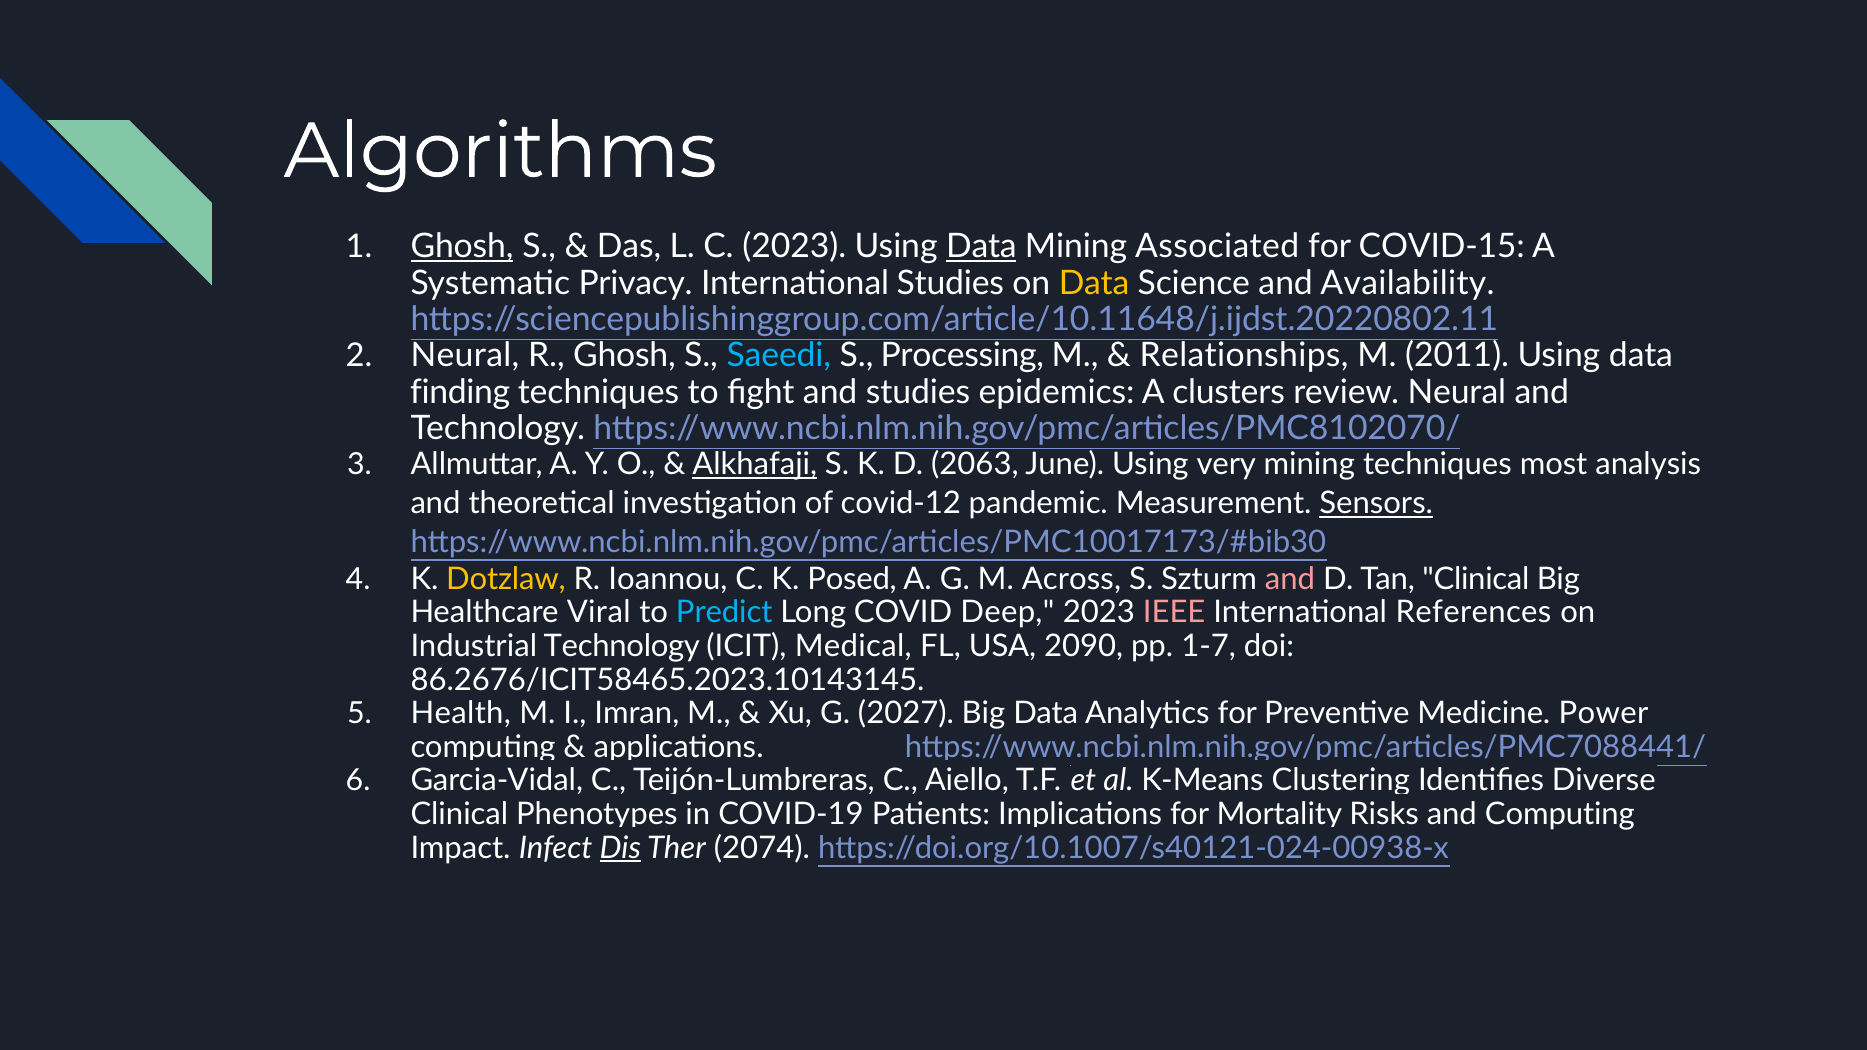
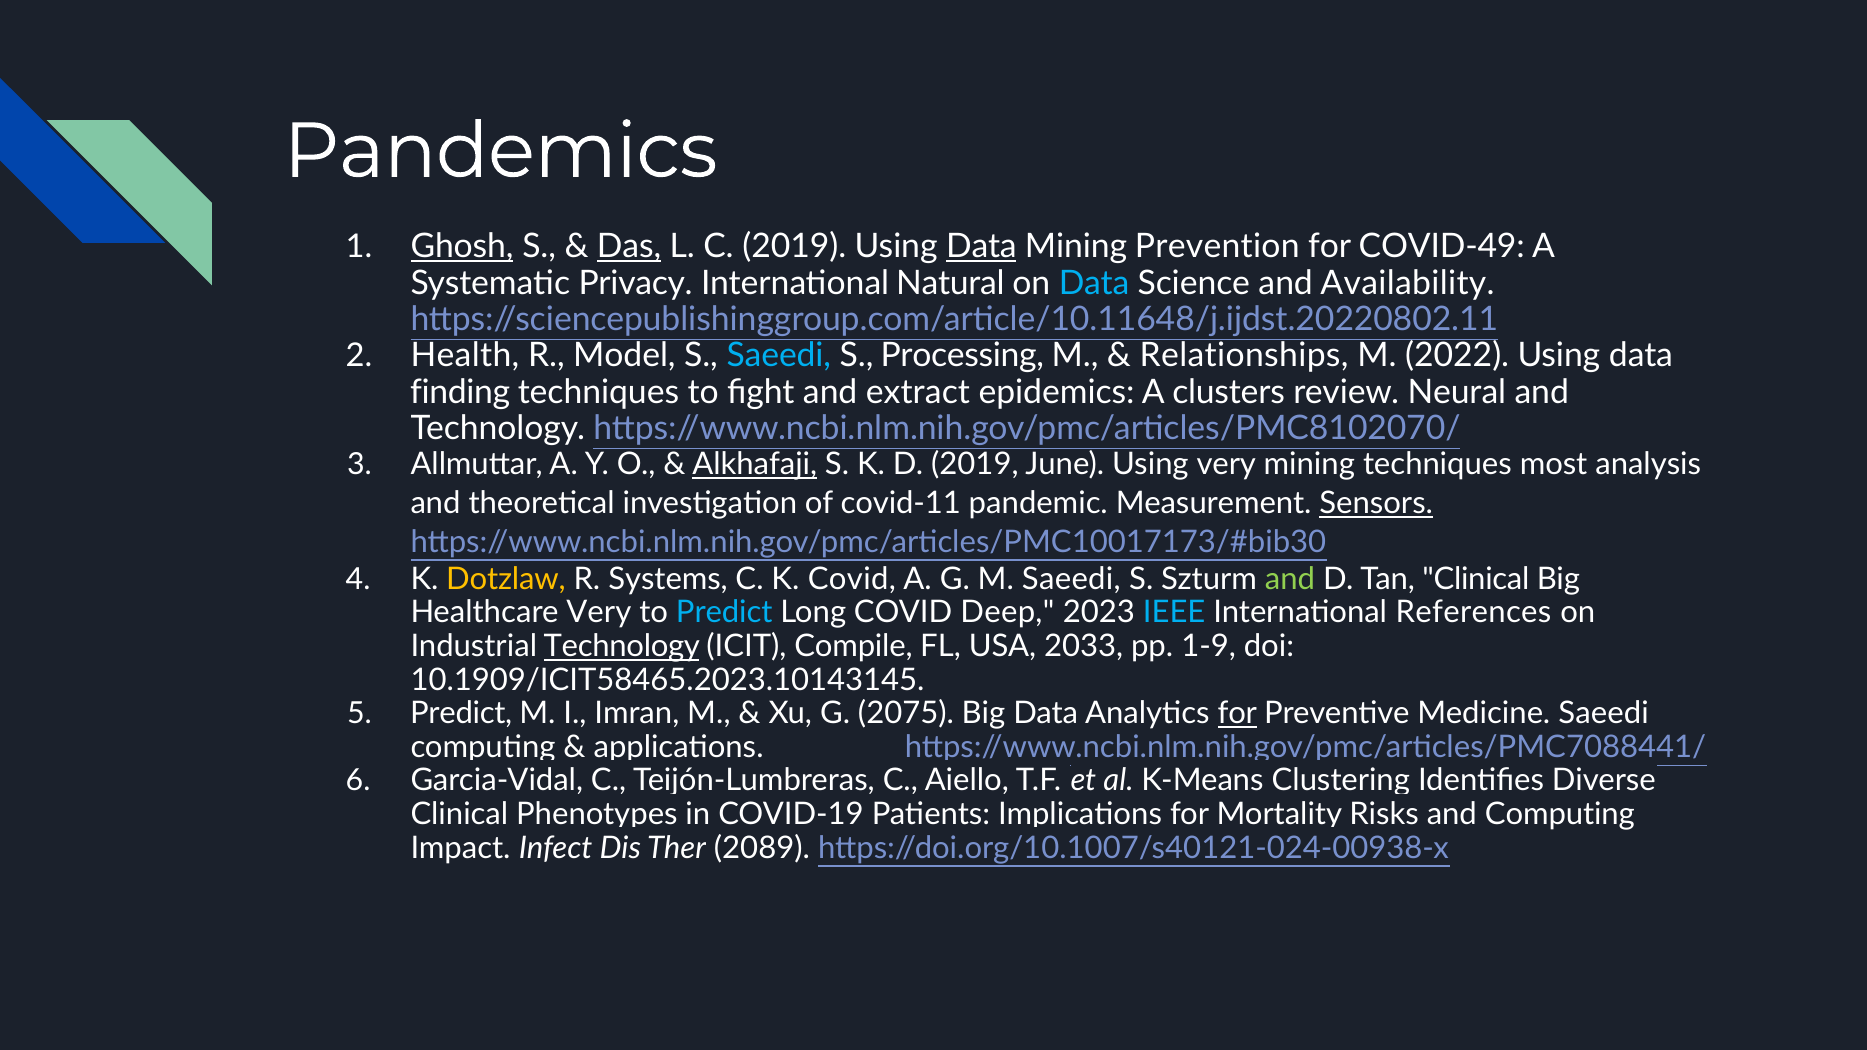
Algorithms: Algorithms -> Pandemics
Das underline: none -> present
C 2023: 2023 -> 2019
Associated: Associated -> Prevention
COVID-15: COVID-15 -> COVID-49
International Studies: Studies -> Natural
Data at (1094, 283) colour: yellow -> light blue
Neural at (465, 356): Neural -> Health
R Ghosh: Ghosh -> Model
2011: 2011 -> 2022
and studies: studies -> extract
D 2063: 2063 -> 2019
covid-12: covid-12 -> covid-11
Ioannou: Ioannou -> Systems
K Posed: Posed -> Covid
M Across: Across -> Saeedi
and at (1290, 579) colour: pink -> light green
Healthcare Viral: Viral -> Very
IEEE colour: pink -> light blue
Technology at (622, 646) underline: none -> present
Medical: Medical -> Compile
2090: 2090 -> 2033
1-7: 1-7 -> 1-9
86.2676/ICIT58465.2023.10143145: 86.2676/ICIT58465.2023.10143145 -> 10.1909/ICIT58465.2023.10143145
Health at (461, 714): Health -> Predict
2027: 2027 -> 2075
for at (1237, 714) underline: none -> present
Medicine Power: Power -> Saeedi
Dis underline: present -> none
2074: 2074 -> 2089
